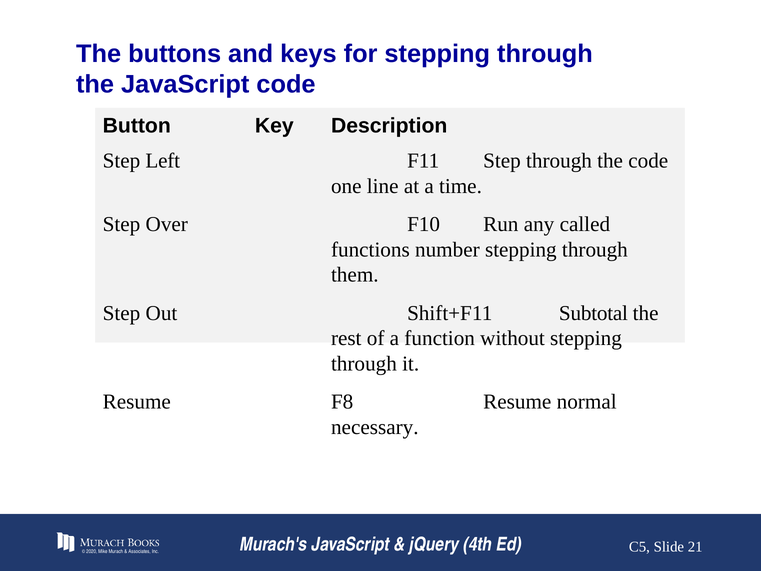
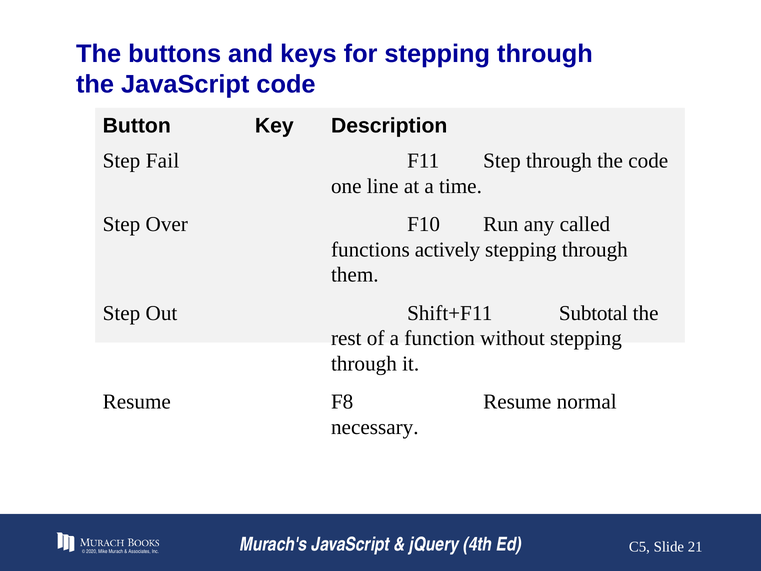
Left: Left -> Fail
number: number -> actively
